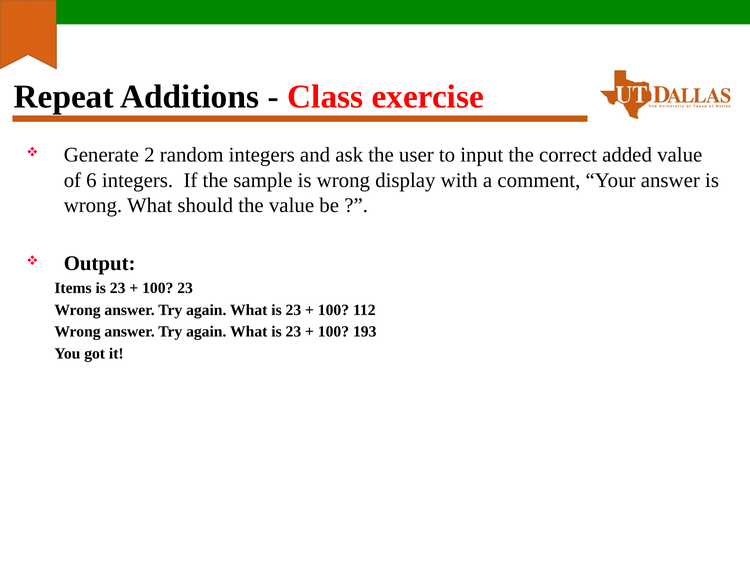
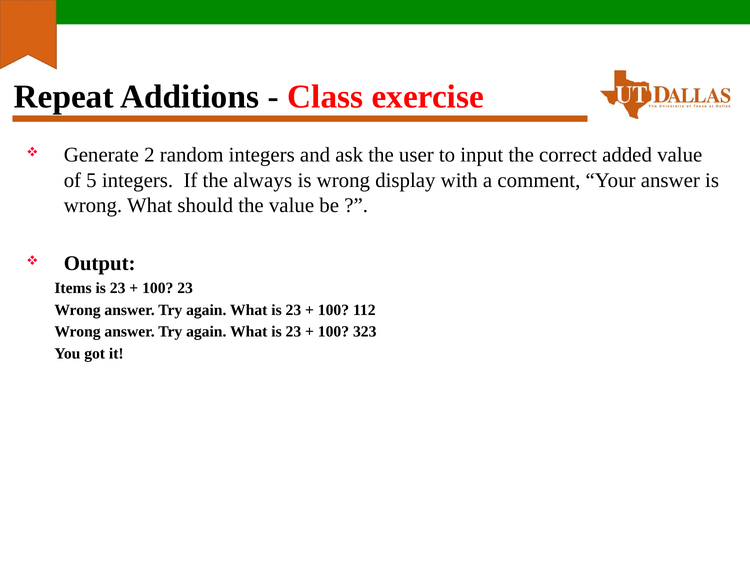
6: 6 -> 5
sample: sample -> always
193: 193 -> 323
